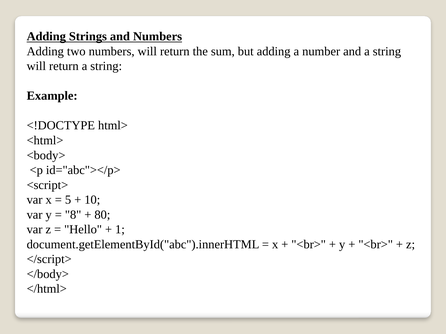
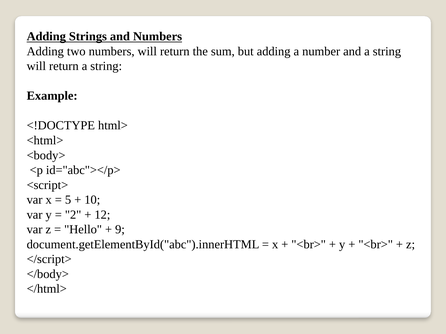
8: 8 -> 2
80: 80 -> 12
1: 1 -> 9
